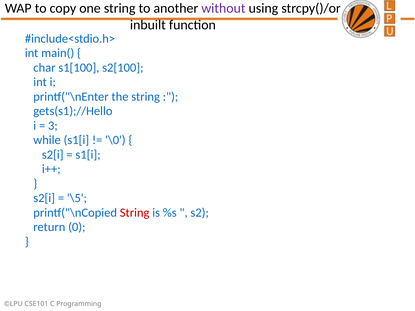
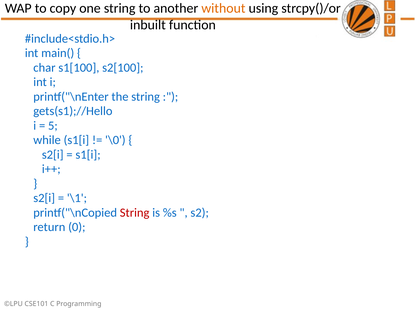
without colour: purple -> orange
3: 3 -> 5
\5: \5 -> \1
